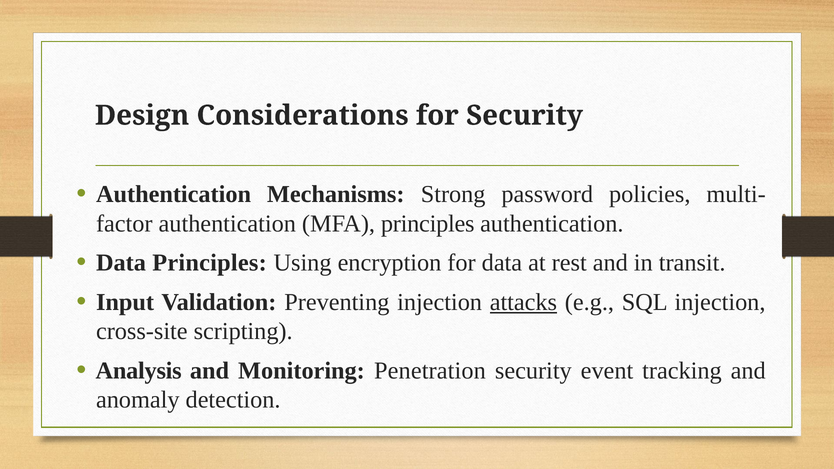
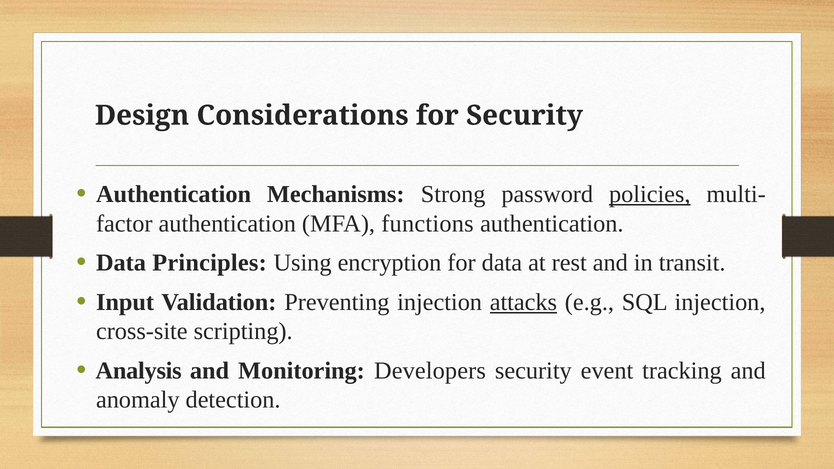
policies underline: none -> present
MFA principles: principles -> functions
Penetration: Penetration -> Developers
